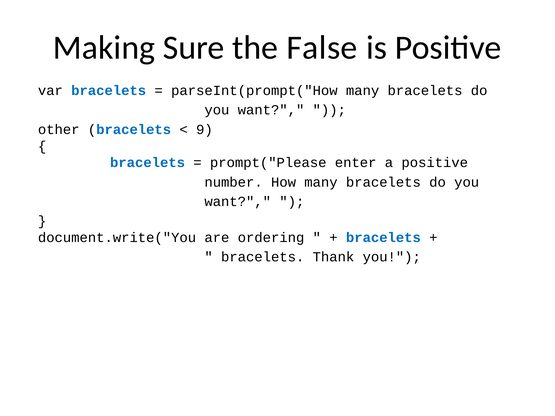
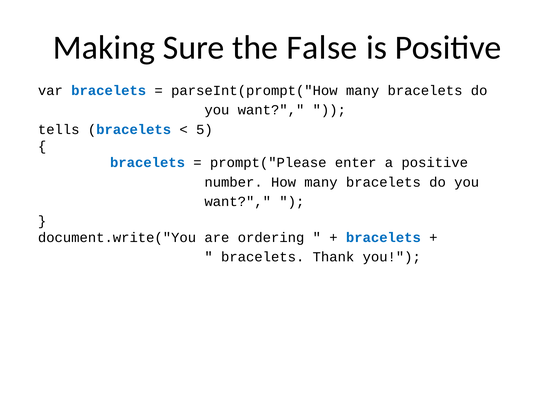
other: other -> tells
9: 9 -> 5
